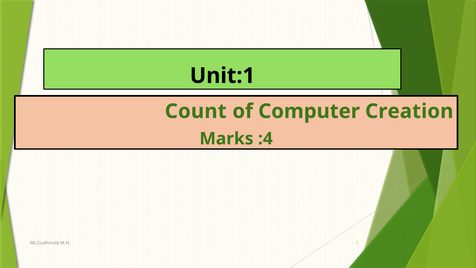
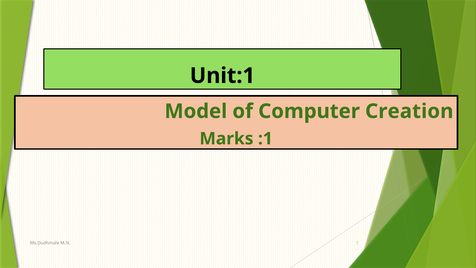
Count: Count -> Model
:4: :4 -> :1
